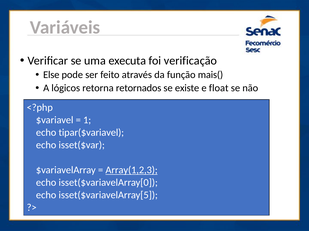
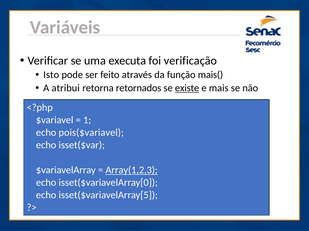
Else: Else -> Isto
lógicos: lógicos -> atribui
existe underline: none -> present
float: float -> mais
tipar($variavel: tipar($variavel -> pois($variavel
